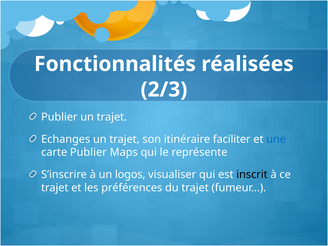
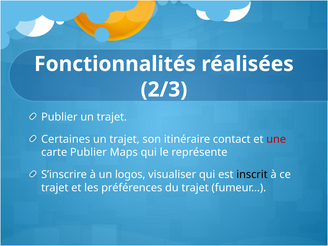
Echanges: Echanges -> Certaines
faciliter: faciliter -> contact
une colour: blue -> red
